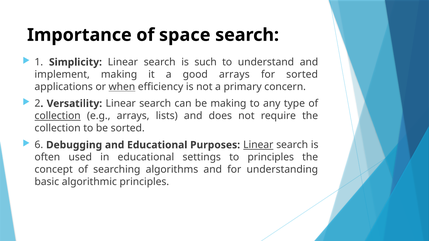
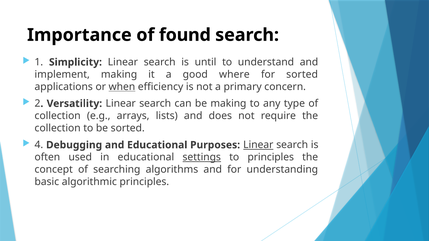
space: space -> found
such: such -> until
good arrays: arrays -> where
collection at (58, 116) underline: present -> none
6: 6 -> 4
settings underline: none -> present
